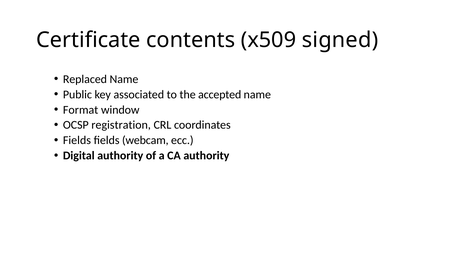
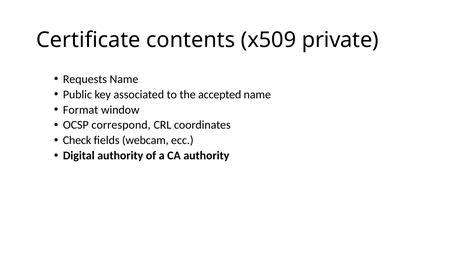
signed: signed -> private
Replaced: Replaced -> Requests
registration: registration -> correspond
Fields at (77, 140): Fields -> Check
